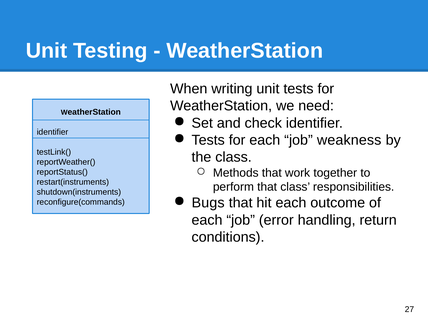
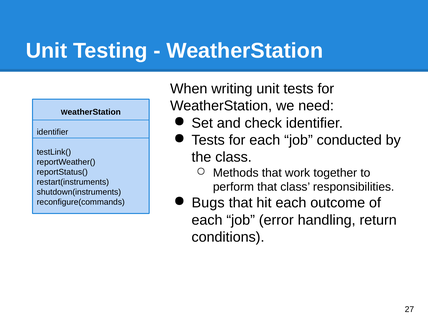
weakness: weakness -> conducted
